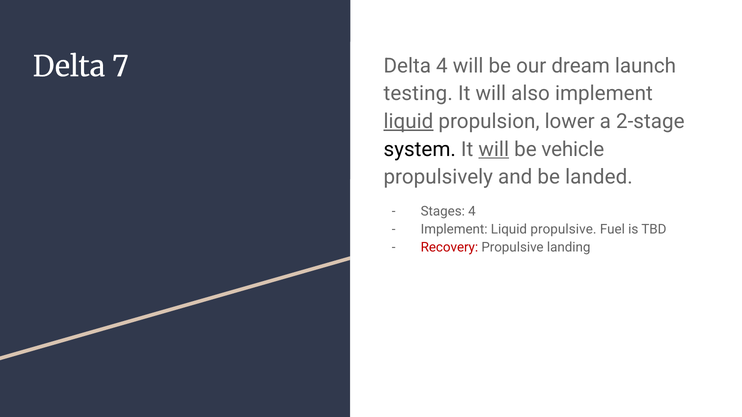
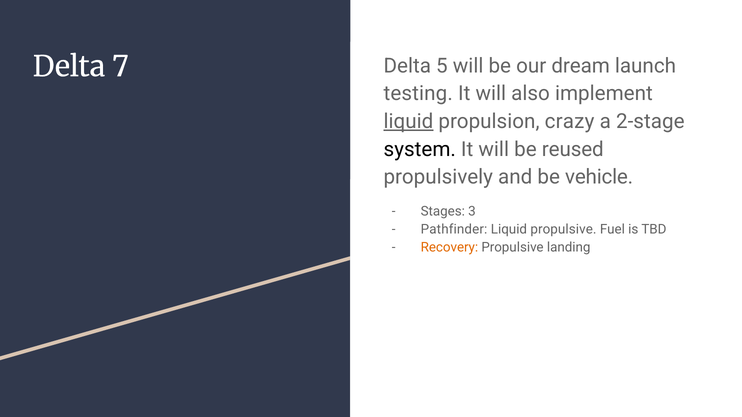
Delta 4: 4 -> 5
lower: lower -> crazy
will at (494, 149) underline: present -> none
vehicle: vehicle -> reused
landed: landed -> vehicle
Stages 4: 4 -> 3
Implement at (454, 230): Implement -> Pathfinder
Recovery colour: red -> orange
